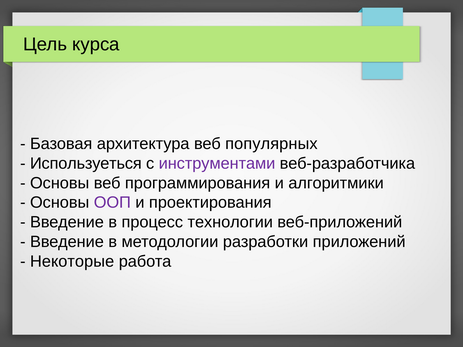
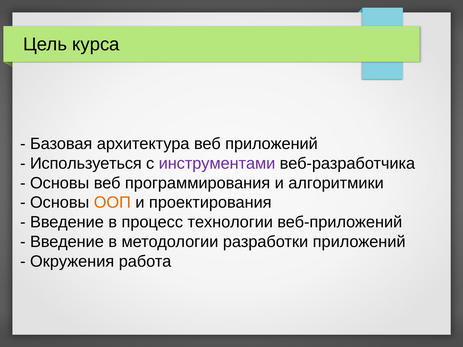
веб популярных: популярных -> приложений
ООП colour: purple -> orange
Некоторые: Некоторые -> Окружения
